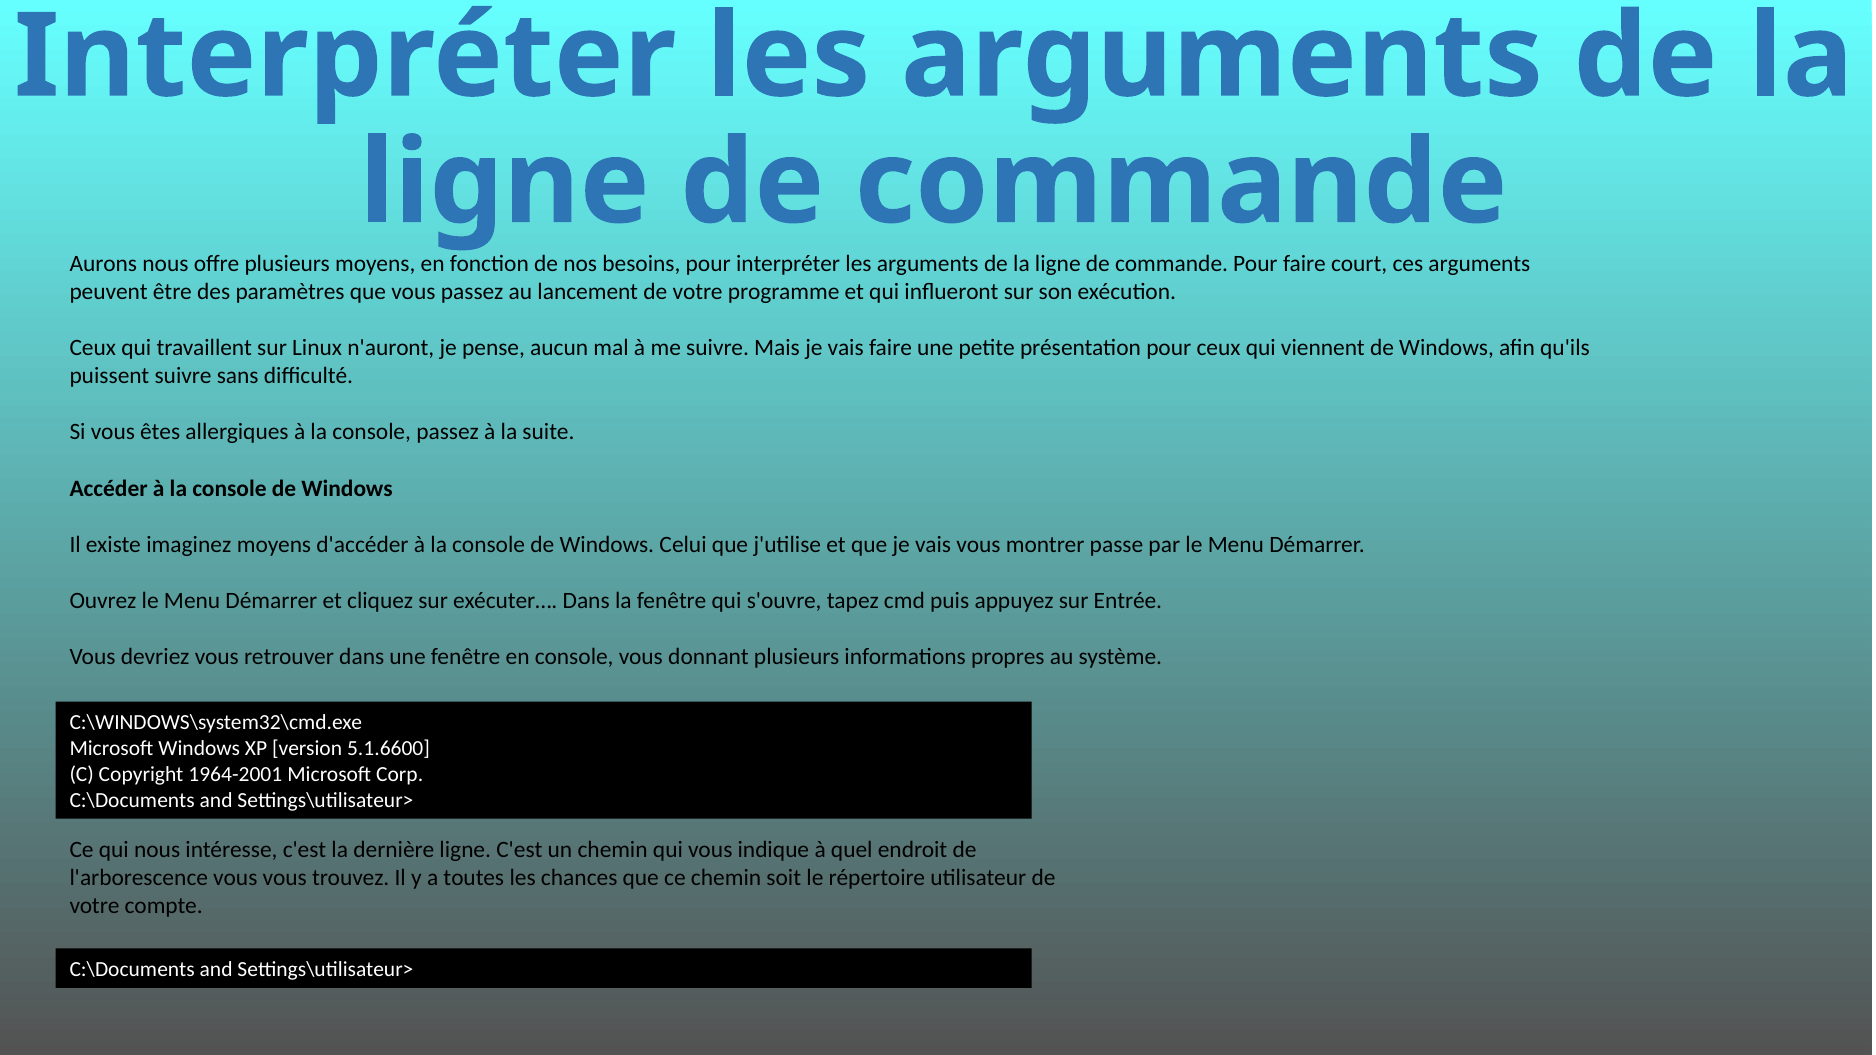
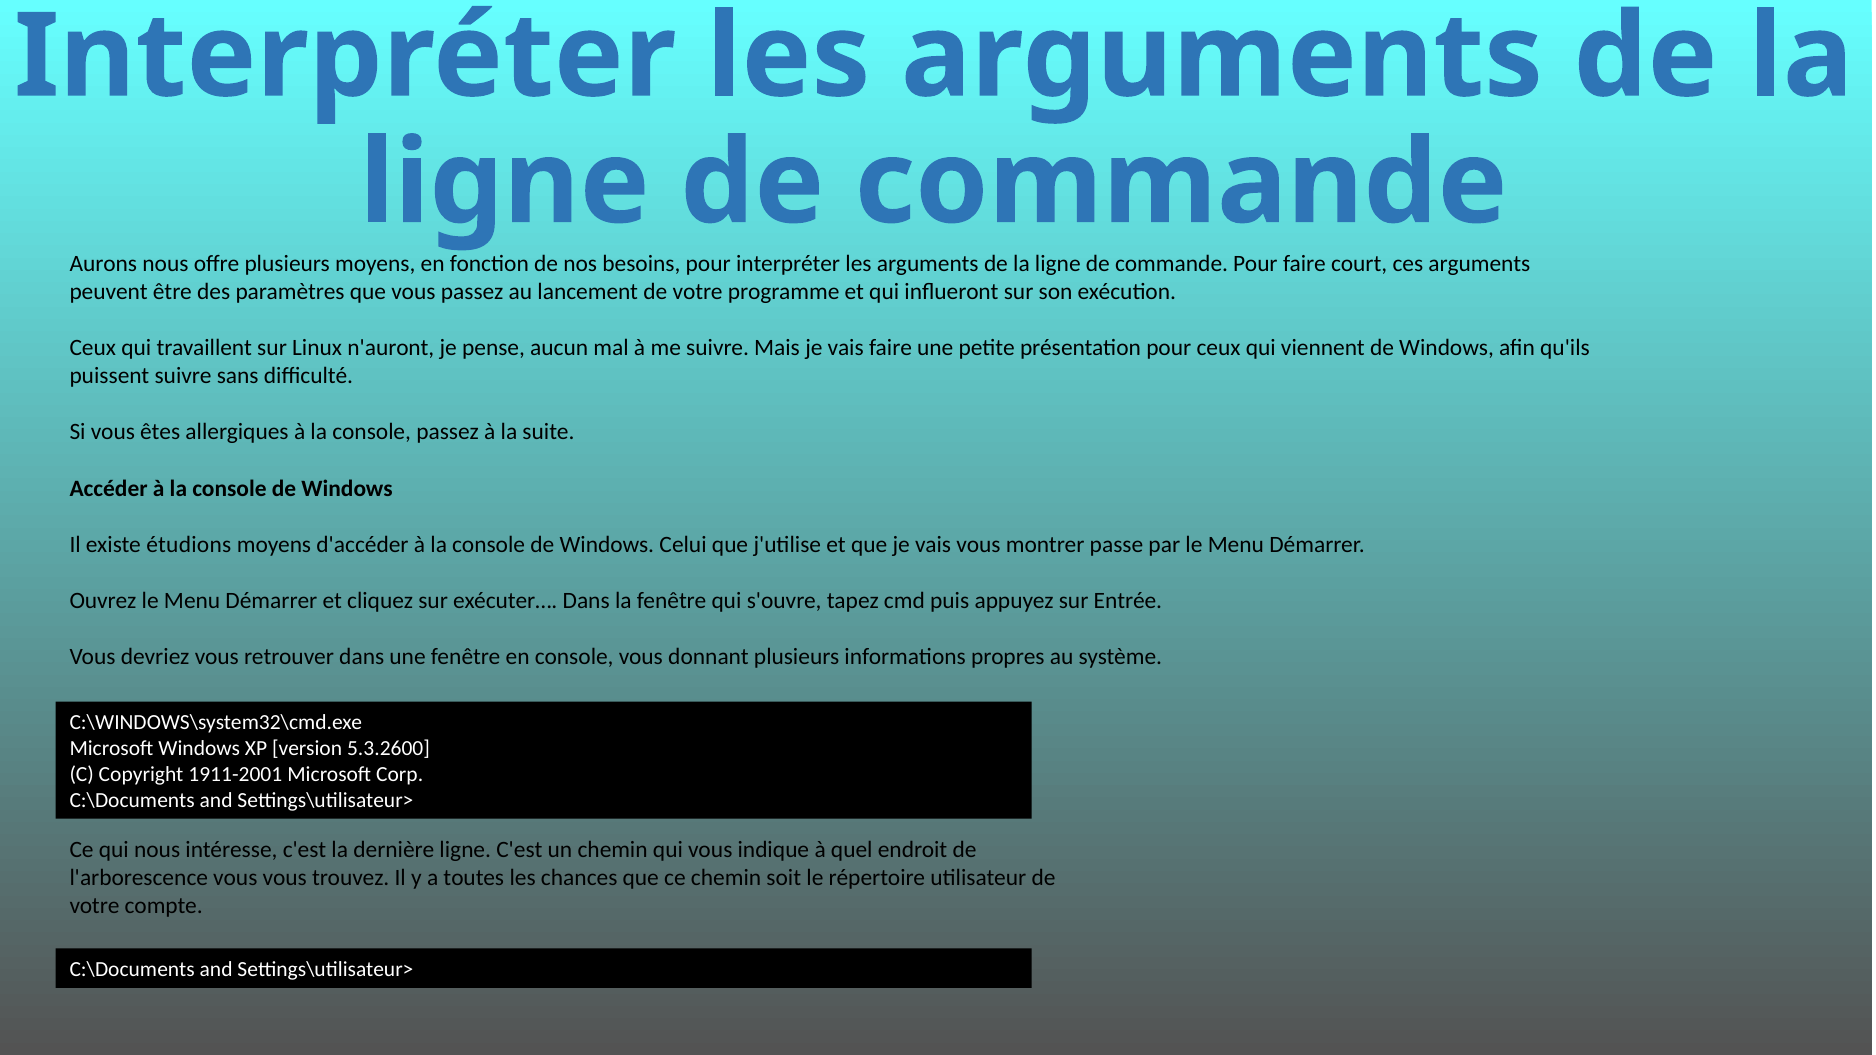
imaginez: imaginez -> étudions
5.1.6600: 5.1.6600 -> 5.3.2600
1964-2001: 1964-2001 -> 1911-2001
